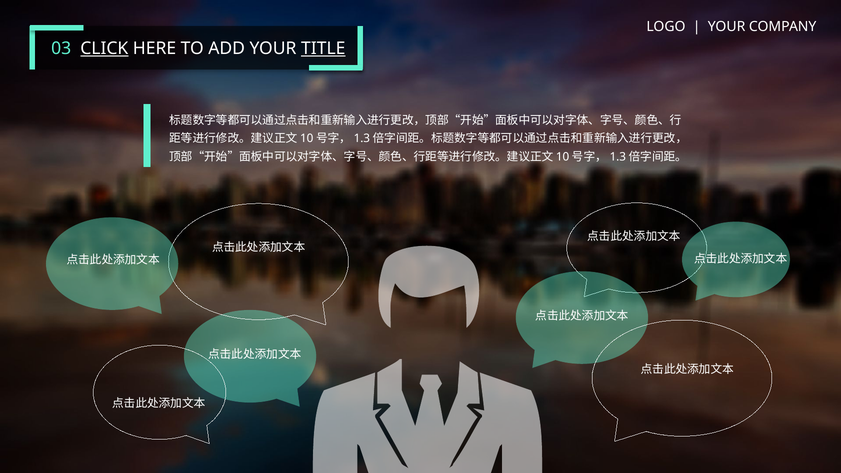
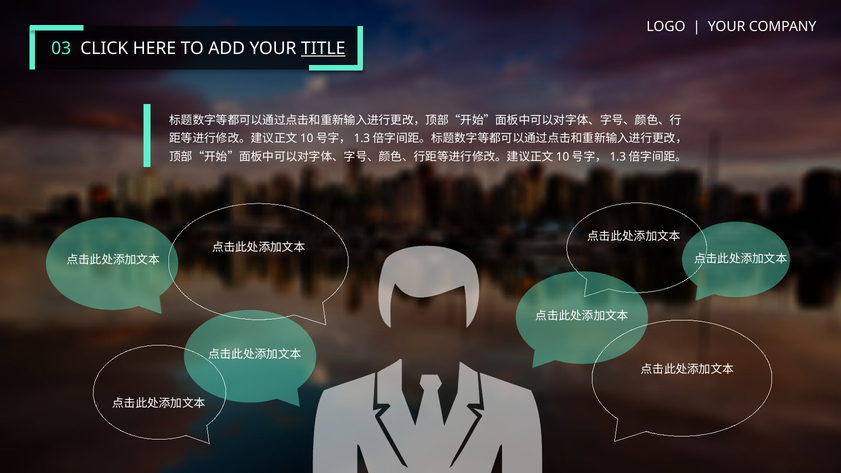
CLICK underline: present -> none
